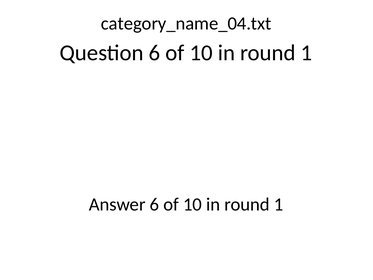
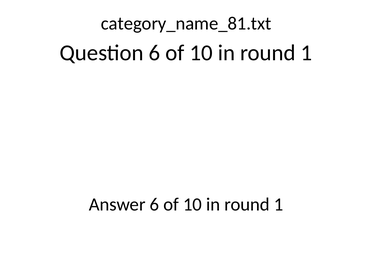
category_name_04.txt: category_name_04.txt -> category_name_81.txt
